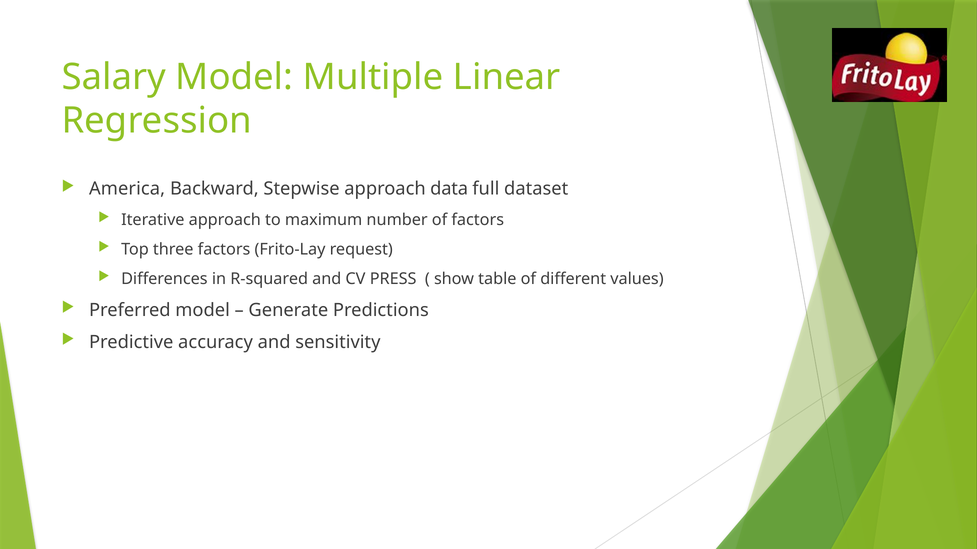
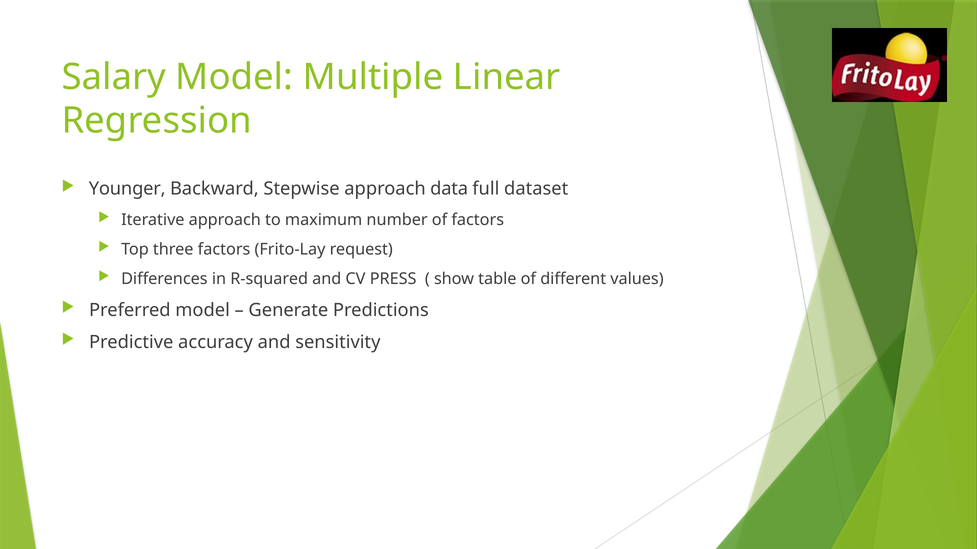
America: America -> Younger
